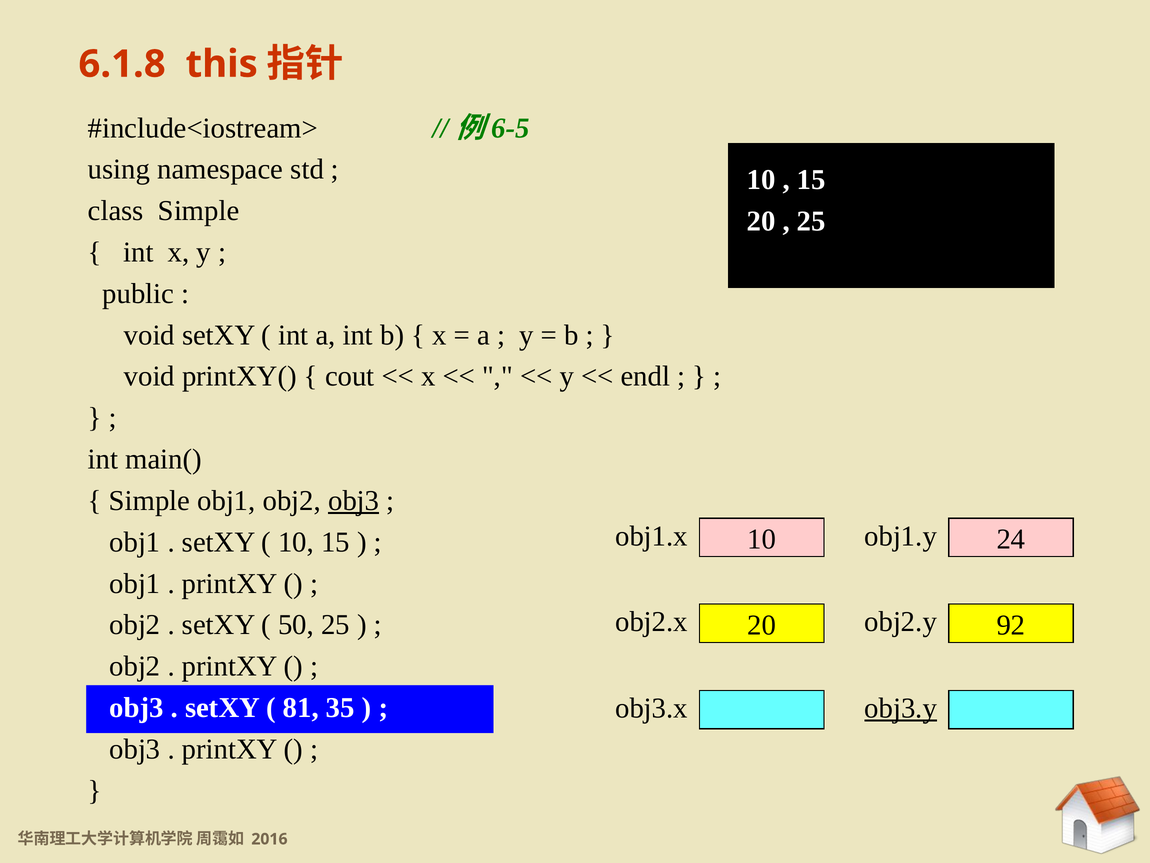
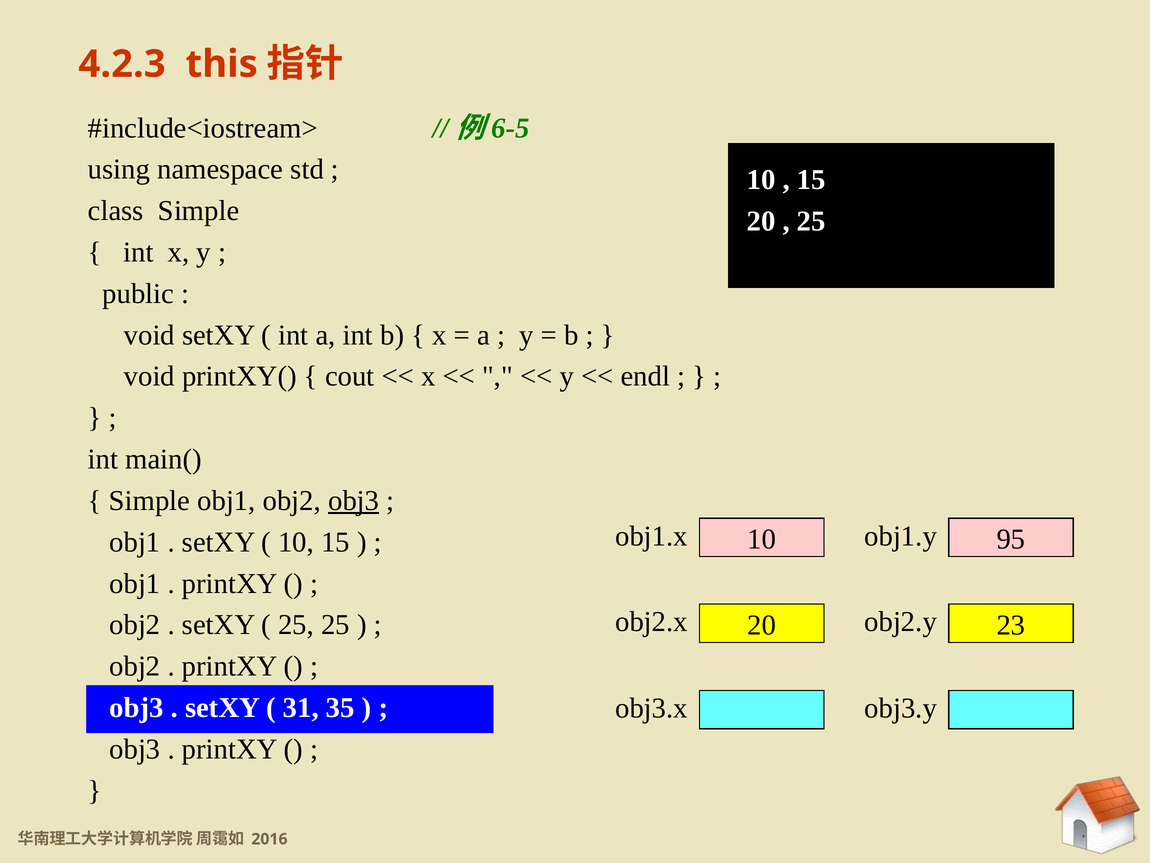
6.1.8: 6.1.8 -> 4.2.3
24: 24 -> 95
50 at (296, 625): 50 -> 25
92: 92 -> 23
81: 81 -> 31
obj3.y underline: present -> none
